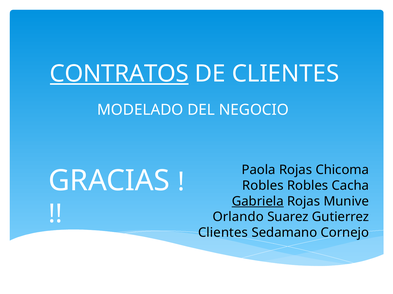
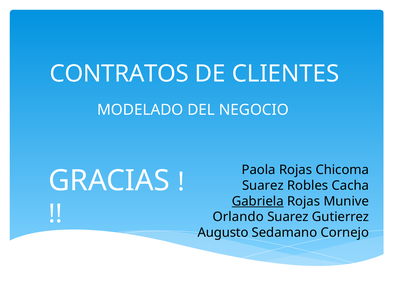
CONTRATOS underline: present -> none
Robles at (263, 186): Robles -> Suarez
Clientes at (223, 233): Clientes -> Augusto
